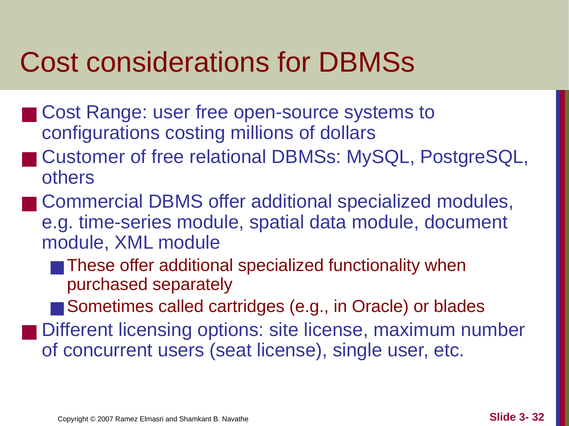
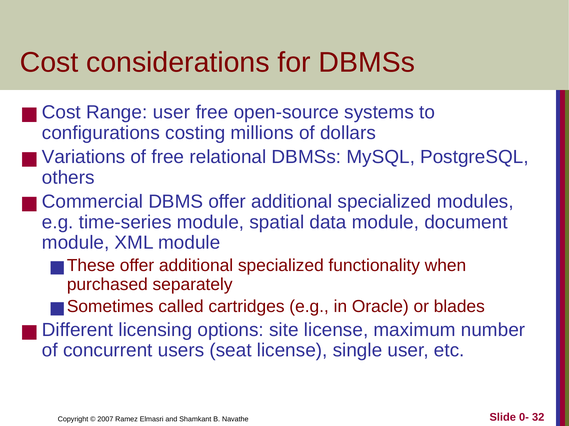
Customer: Customer -> Variations
3-: 3- -> 0-
